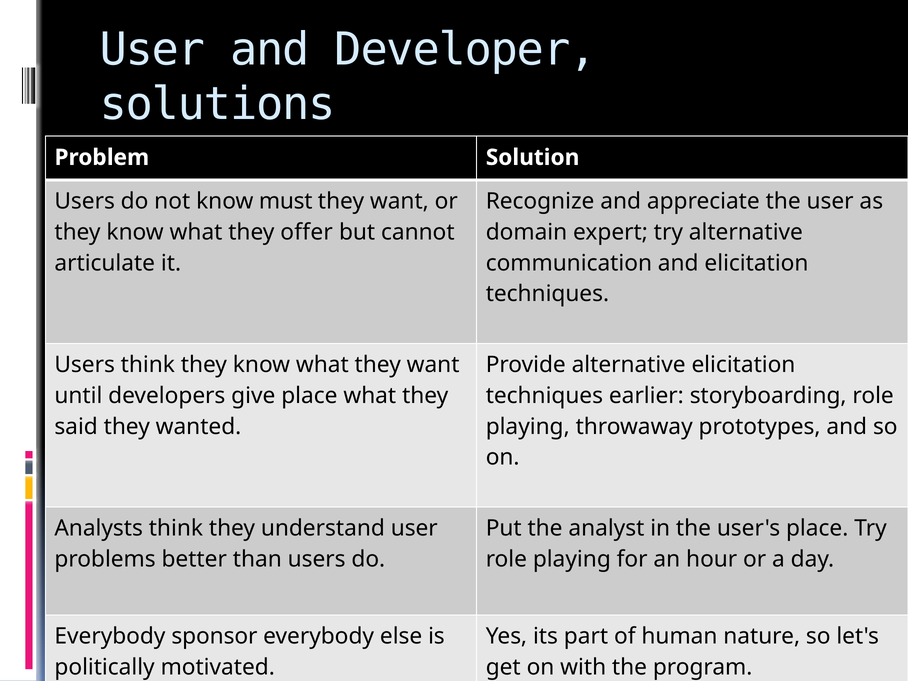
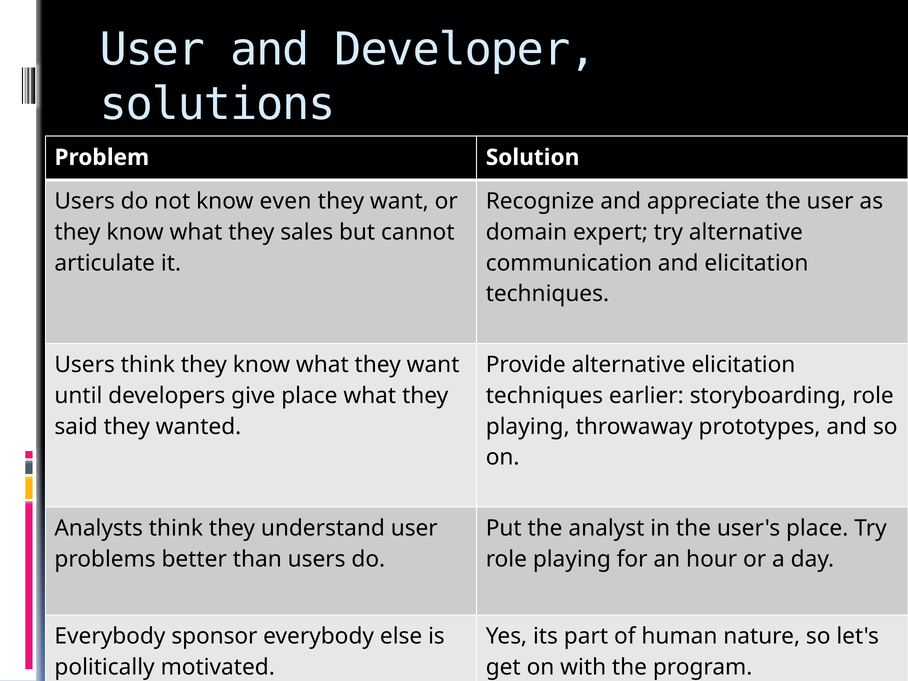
must: must -> even
offer: offer -> sales
